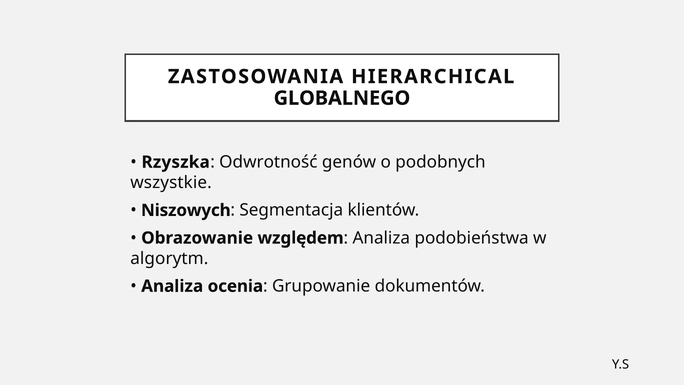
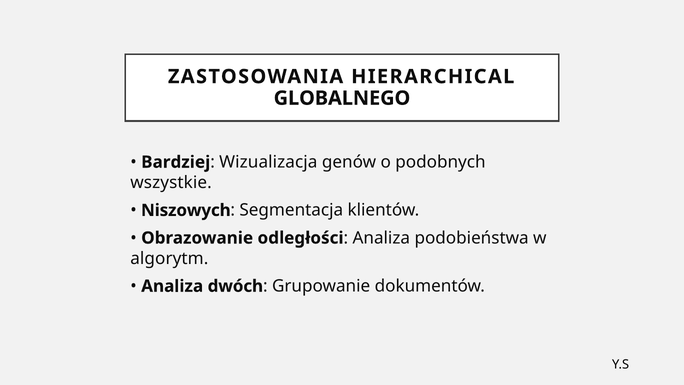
Rzyszka: Rzyszka -> Bardziej
Odwrotność: Odwrotność -> Wizualizacja
względem: względem -> odległości
ocenia: ocenia -> dwóch
